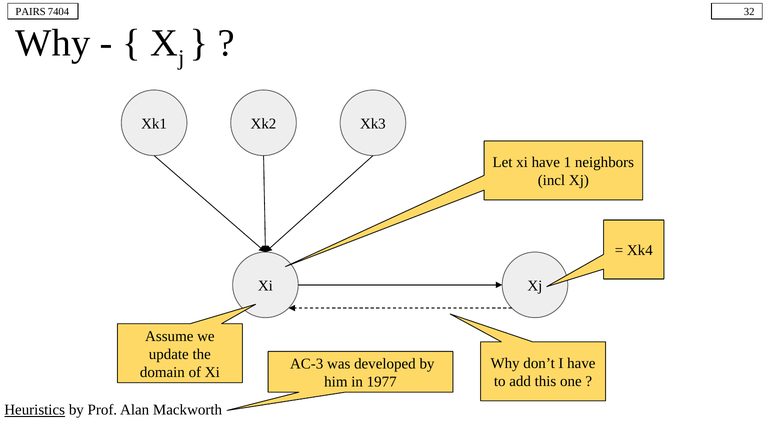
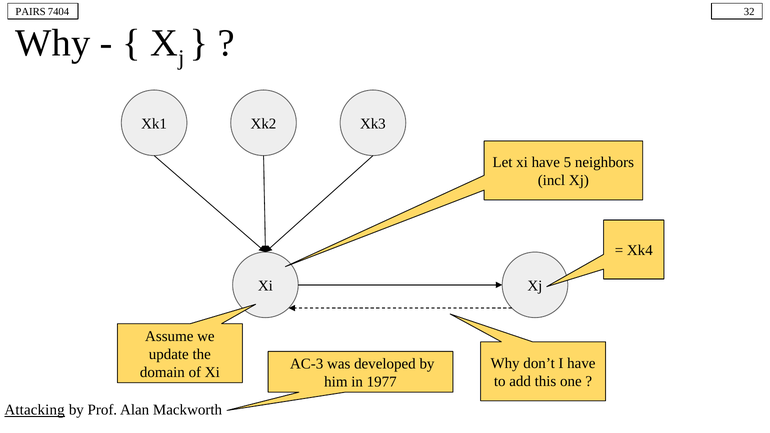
1: 1 -> 5
Heuristics: Heuristics -> Attacking
